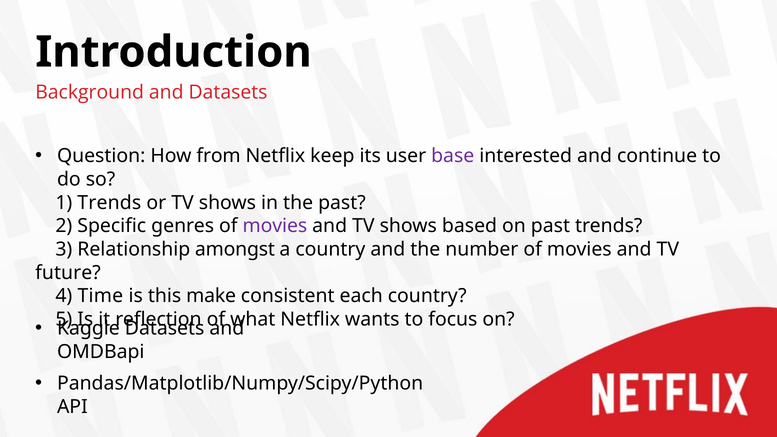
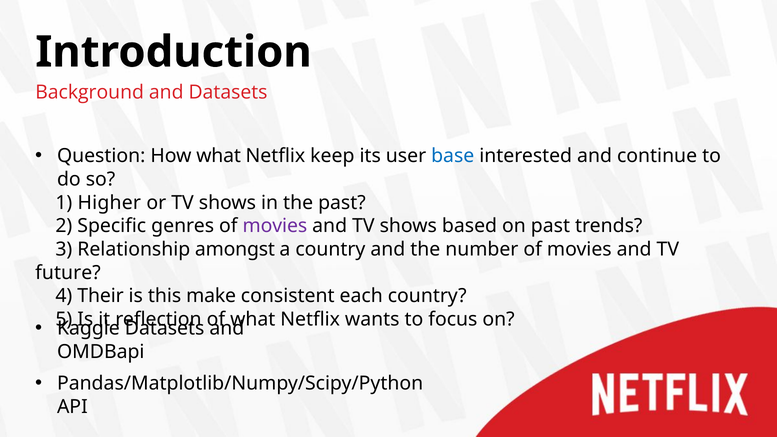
How from: from -> what
base colour: purple -> blue
1 Trends: Trends -> Higher
Time: Time -> Their
